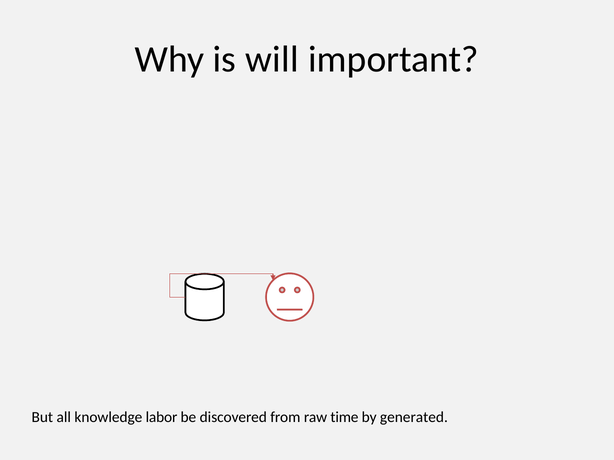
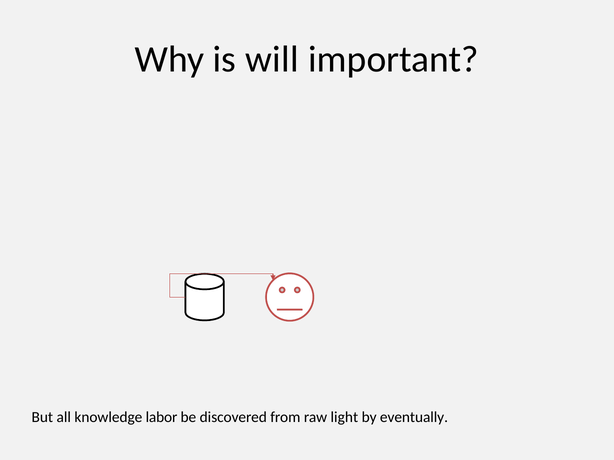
time: time -> light
generated: generated -> eventually
